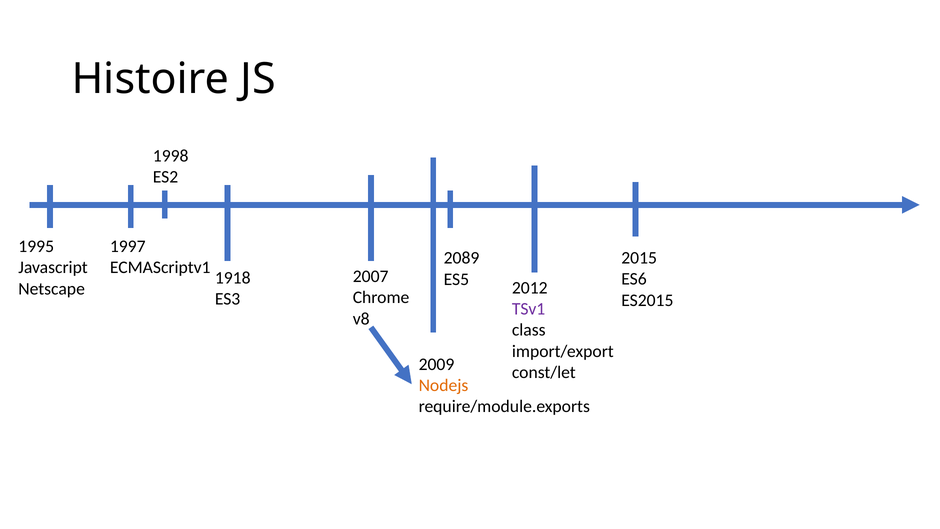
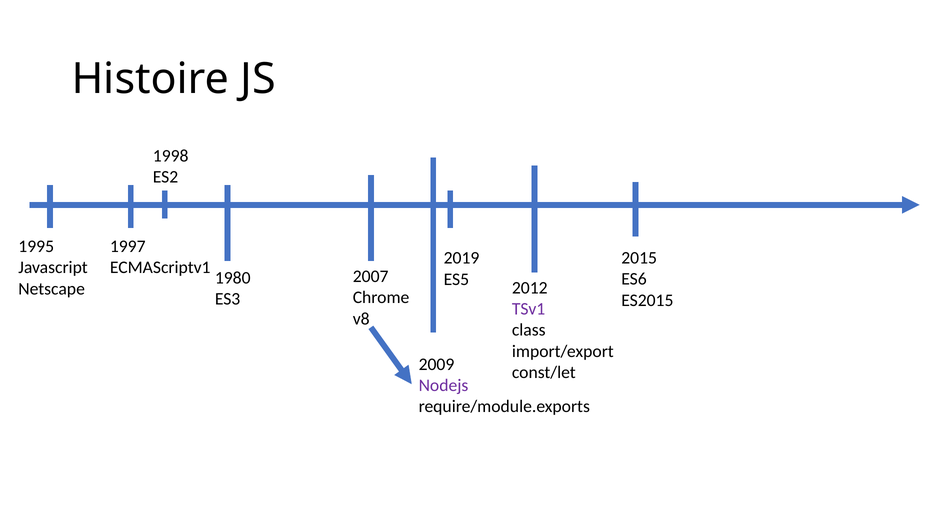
2089: 2089 -> 2019
1918: 1918 -> 1980
Nodejs colour: orange -> purple
